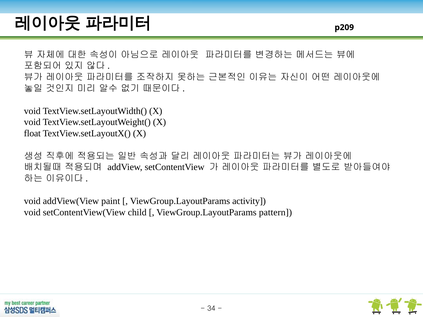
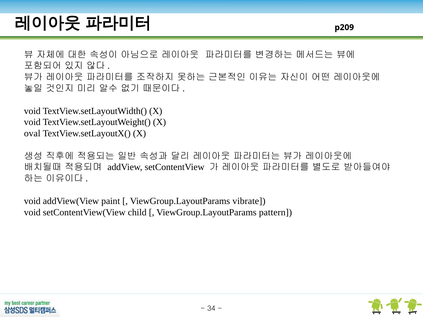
float: float -> oval
activity: activity -> vibrate
